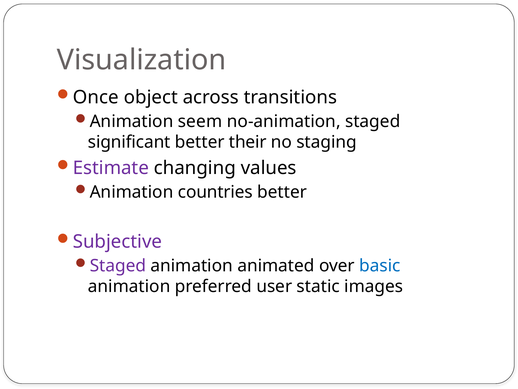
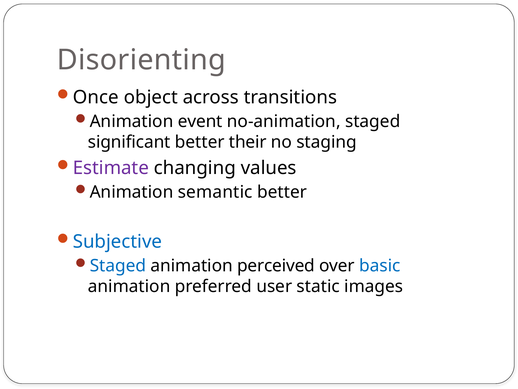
Visualization: Visualization -> Disorienting
seem: seem -> event
countries: countries -> semantic
Subjective colour: purple -> blue
Staged at (118, 265) colour: purple -> blue
animated: animated -> perceived
